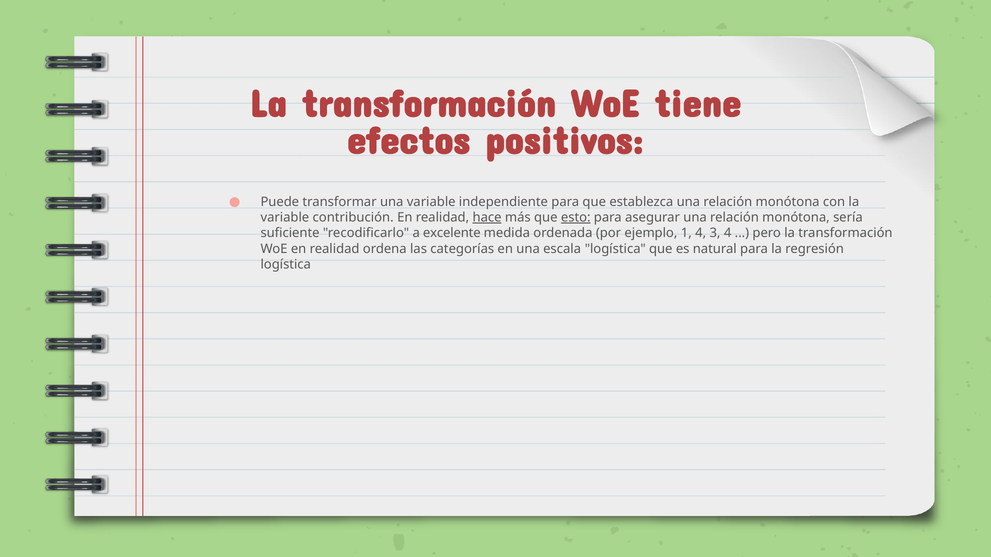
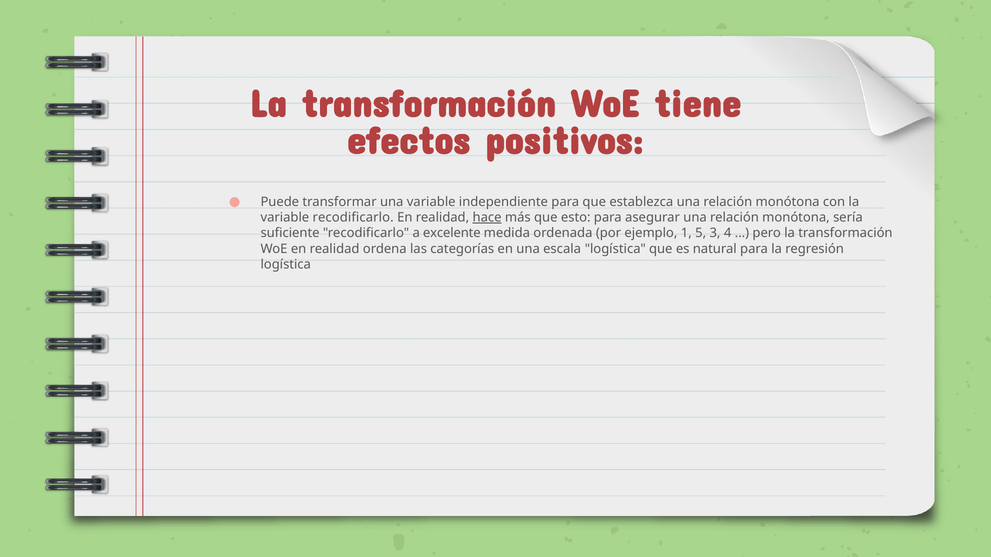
variable contribución: contribución -> recodificarlo
esto underline: present -> none
1 4: 4 -> 5
